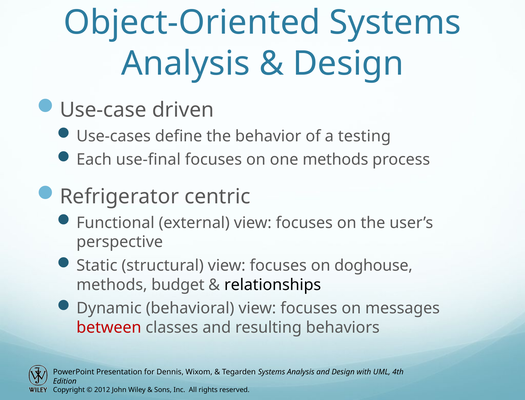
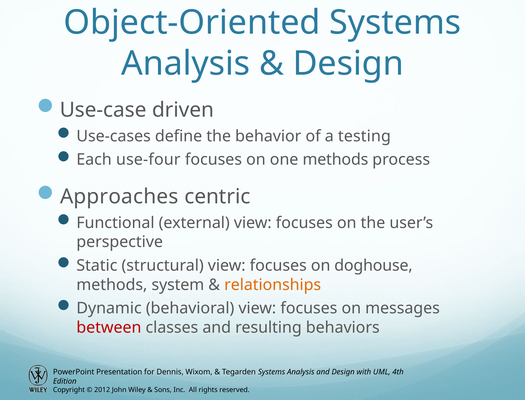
use-final: use-final -> use-four
Refrigerator: Refrigerator -> Approaches
budget: budget -> system
relationships colour: black -> orange
